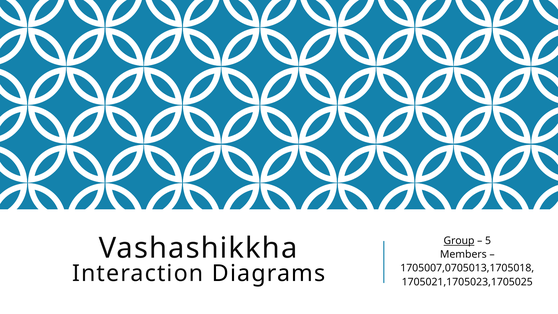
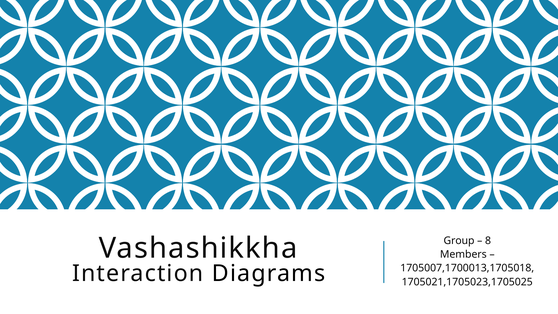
Group underline: present -> none
5: 5 -> 8
1705007,0705013,1705018: 1705007,0705013,1705018 -> 1705007,1700013,1705018
